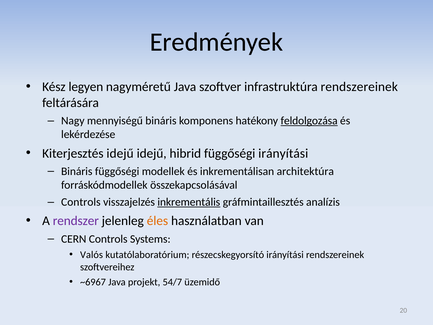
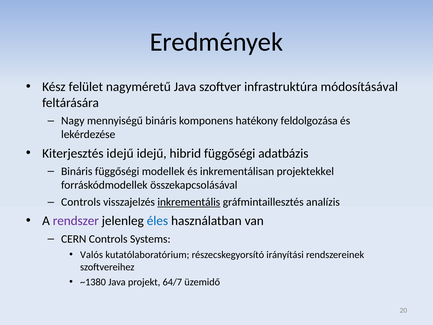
legyen: legyen -> felület
infrastruktúra rendszereinek: rendszereinek -> módosításával
feldolgozása underline: present -> none
függőségi irányítási: irányítási -> adatbázis
architektúra: architektúra -> projektekkel
éles colour: orange -> blue
~6967: ~6967 -> ~1380
54/7: 54/7 -> 64/7
